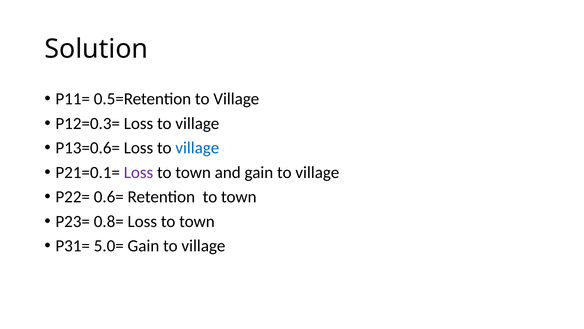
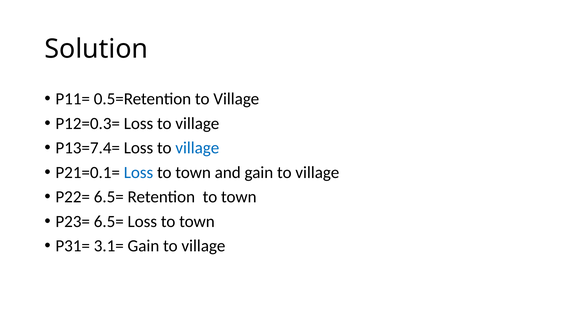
P13=0.6=: P13=0.6= -> P13=7.4=
Loss at (138, 172) colour: purple -> blue
P22= 0.6=: 0.6= -> 6.5=
P23= 0.8=: 0.8= -> 6.5=
5.0=: 5.0= -> 3.1=
